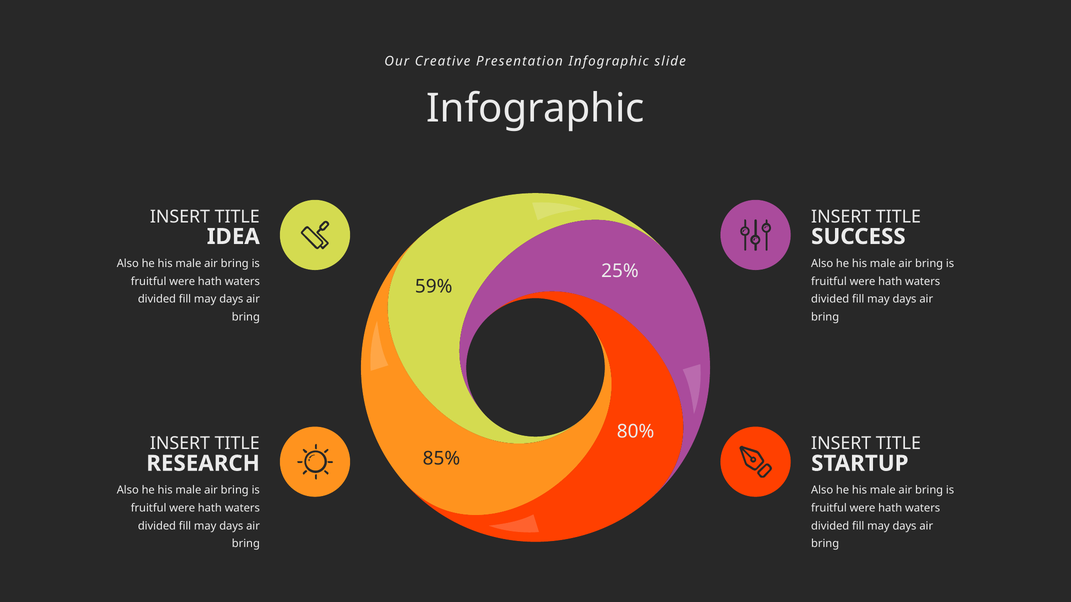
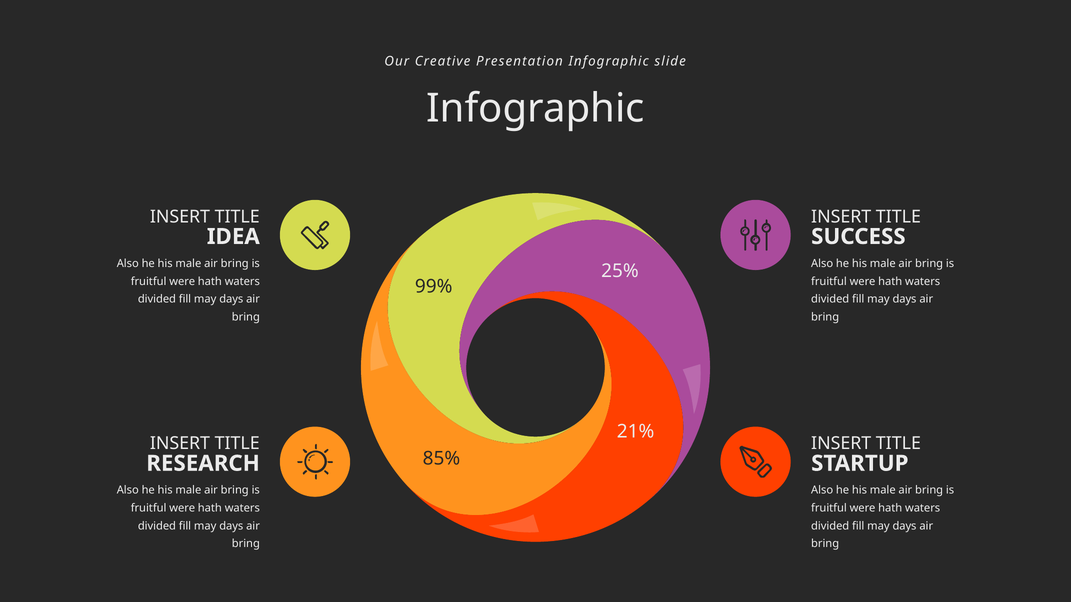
59%: 59% -> 99%
80%: 80% -> 21%
